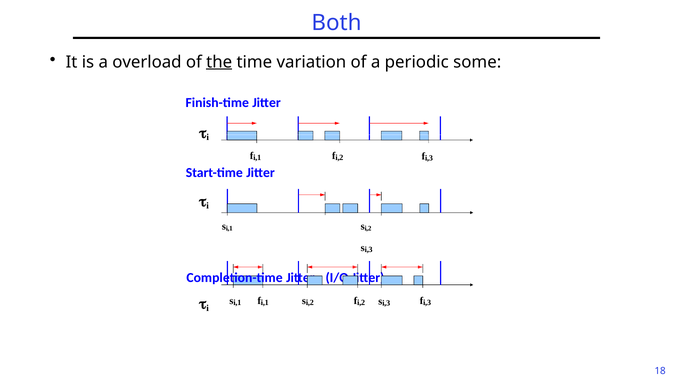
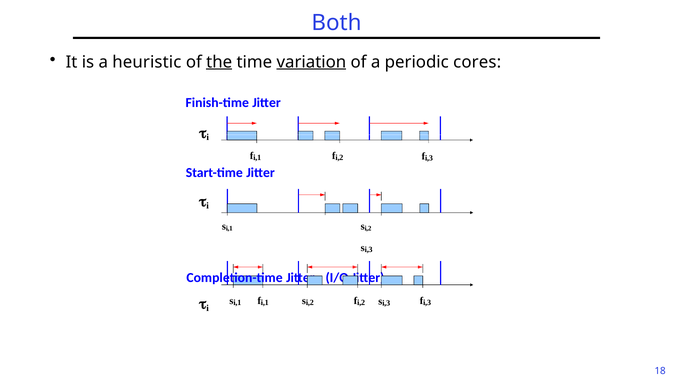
overload: overload -> heuristic
variation underline: none -> present
some: some -> cores
